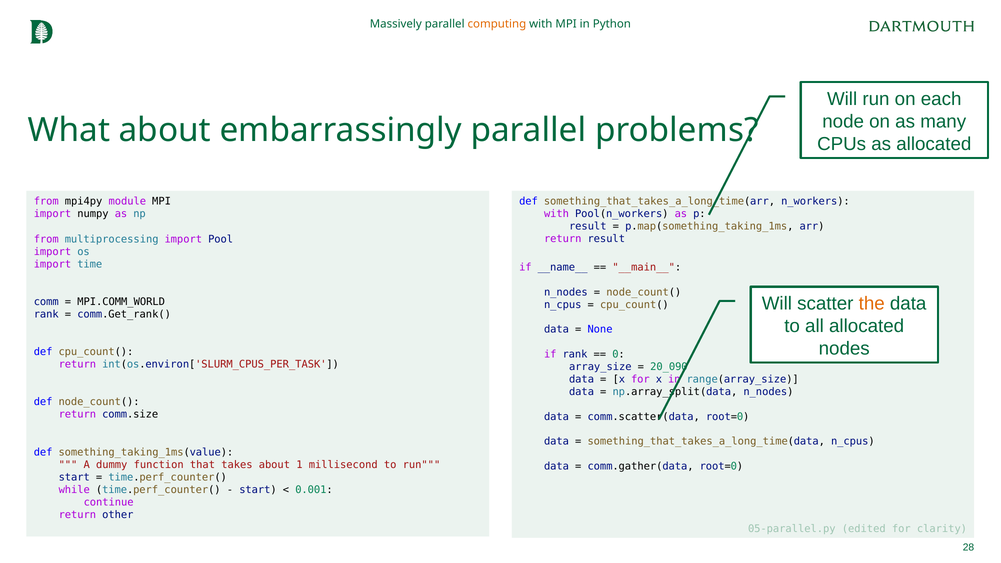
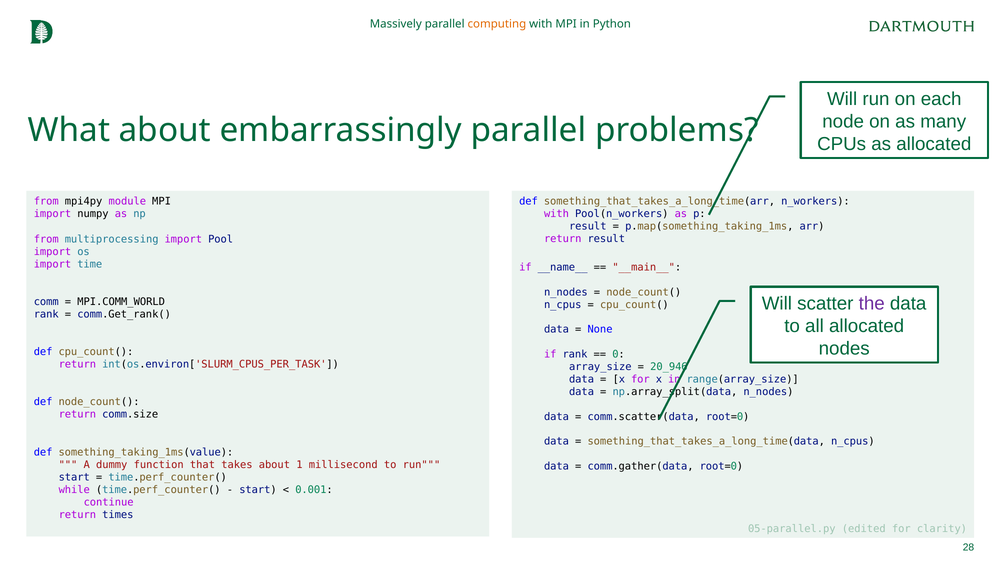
the colour: orange -> purple
20_090: 20_090 -> 20_946
other: other -> times
